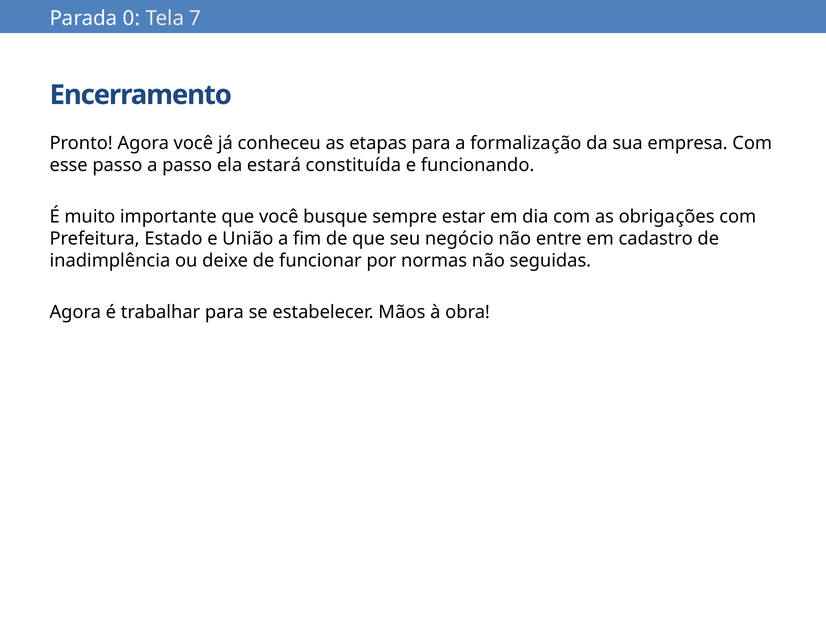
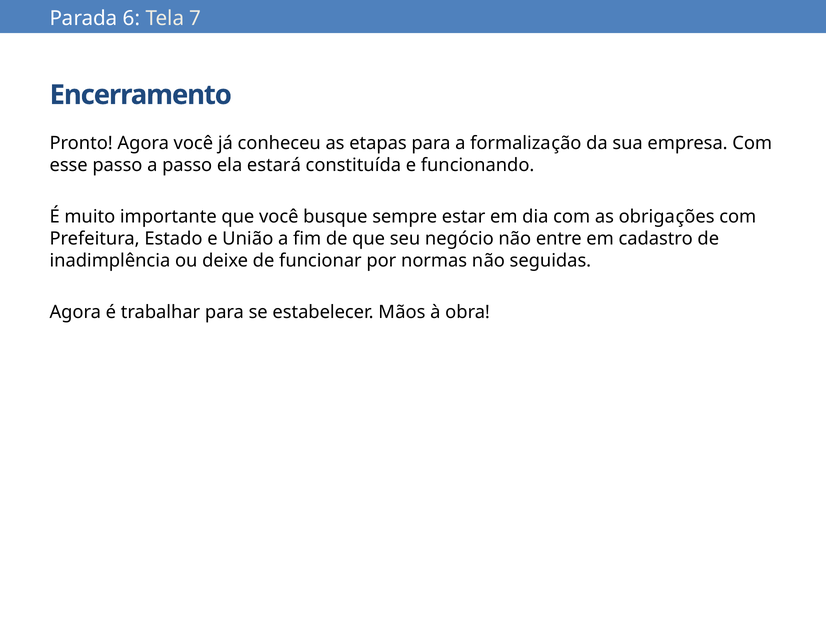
0: 0 -> 6
